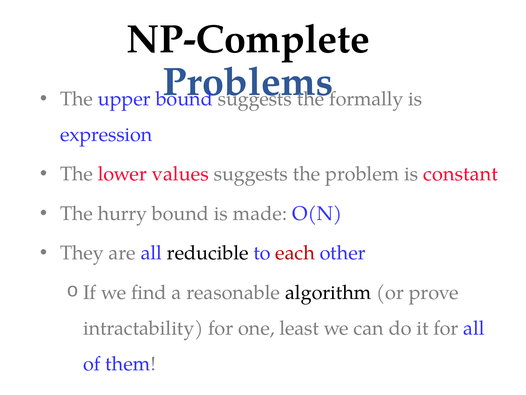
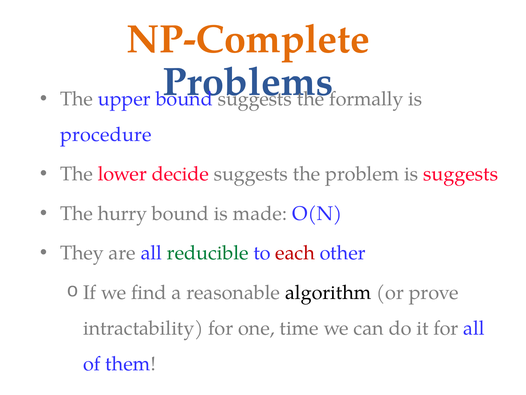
NP-Complete colour: black -> orange
expression: expression -> procedure
values: values -> decide
is constant: constant -> suggests
reducible colour: black -> green
least: least -> time
